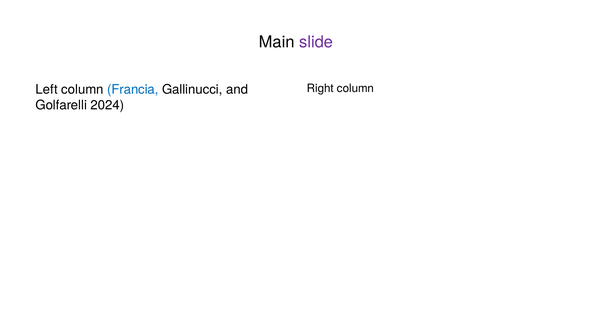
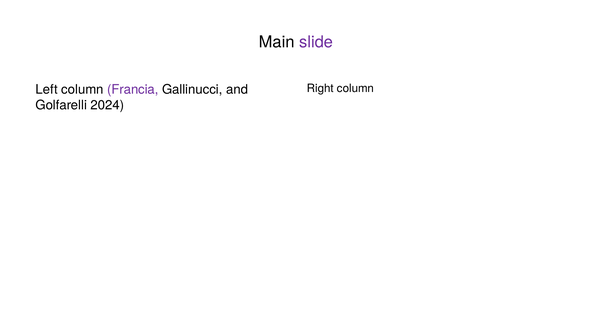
Francia colour: blue -> purple
